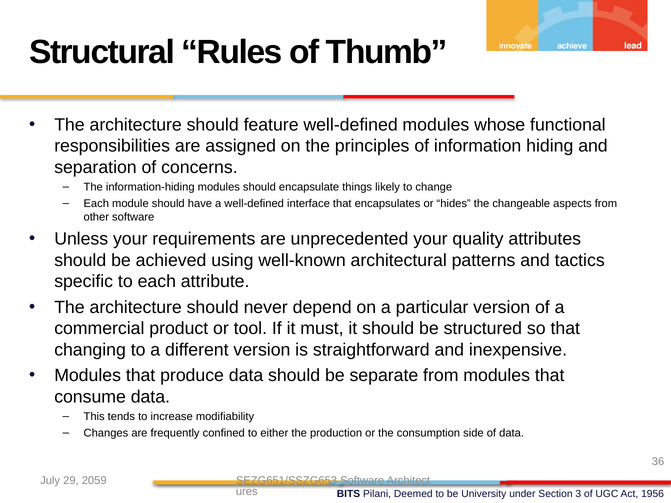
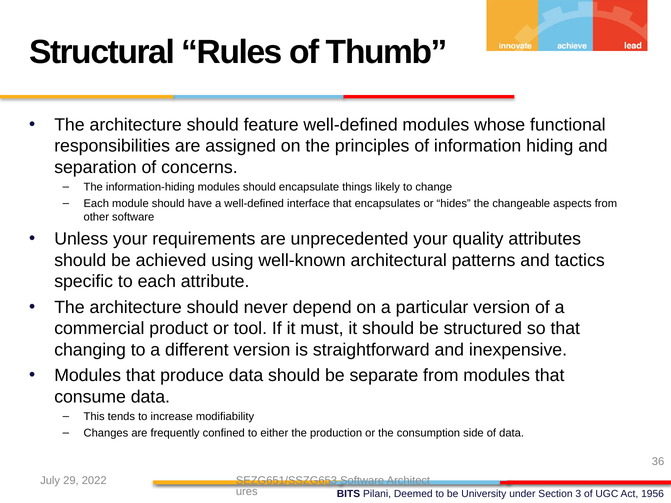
2059: 2059 -> 2022
